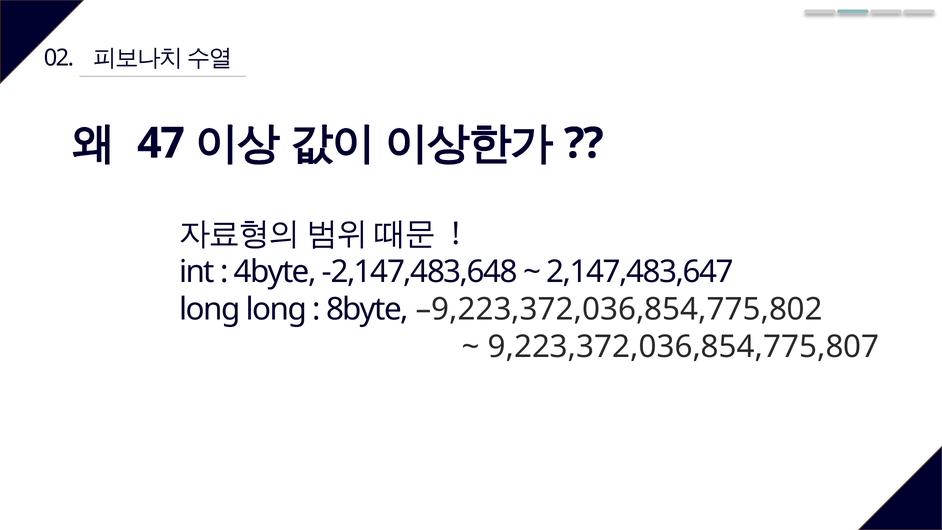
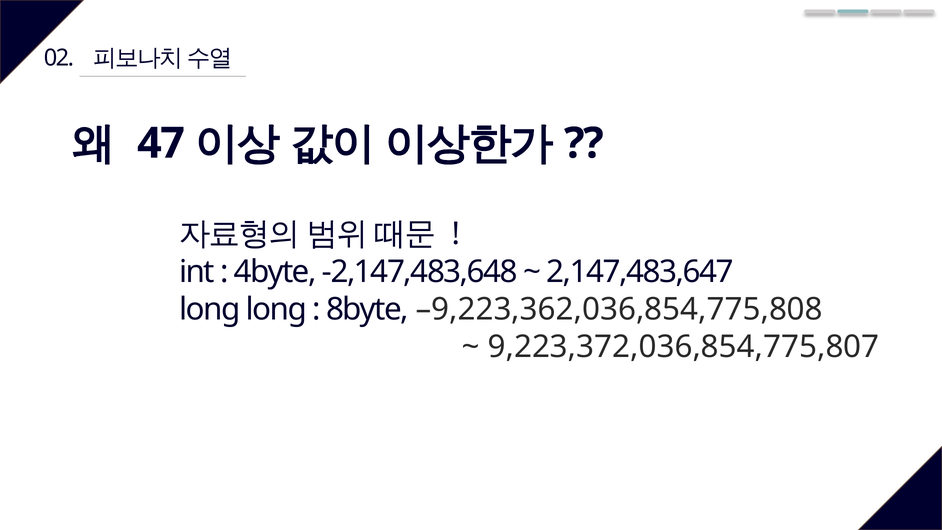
–9,223,372,036,854,775,802: –9,223,372,036,854,775,802 -> –9,223,362,036,854,775,808
